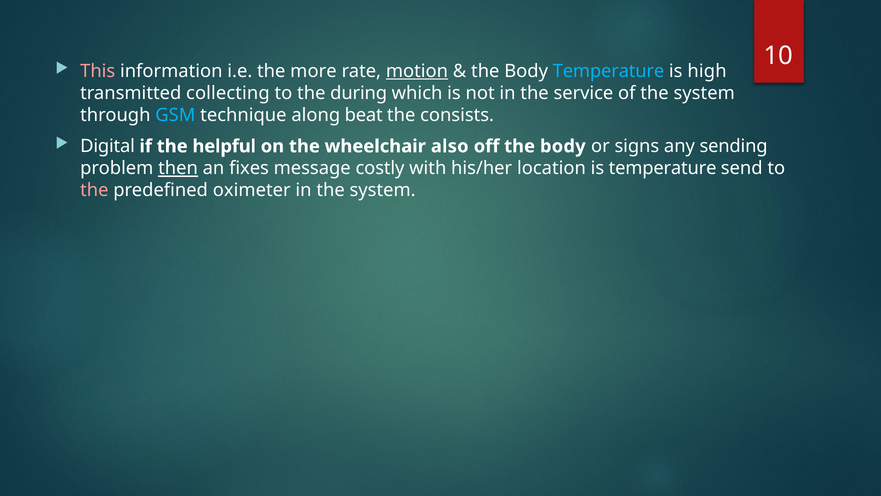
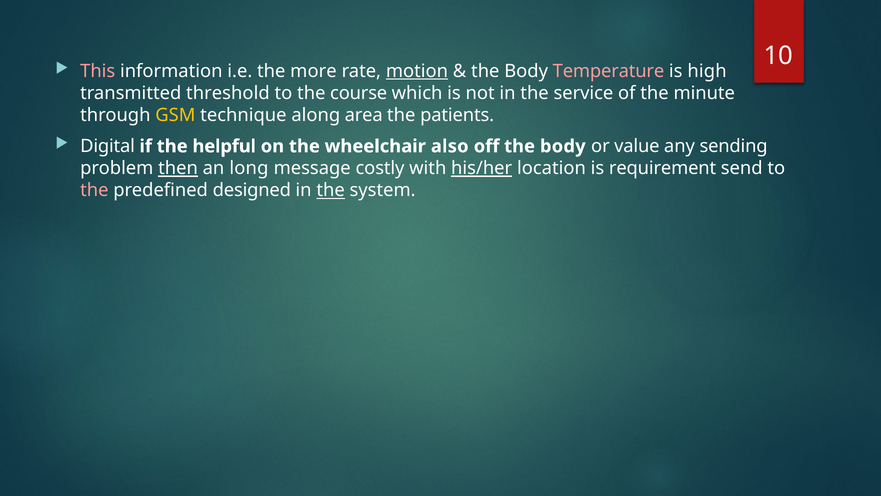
Temperature at (609, 71) colour: light blue -> pink
collecting: collecting -> threshold
during: during -> course
of the system: system -> minute
GSM colour: light blue -> yellow
beat: beat -> area
consists: consists -> patients
signs: signs -> value
fixes: fixes -> long
his/her underline: none -> present
is temperature: temperature -> requirement
oximeter: oximeter -> designed
the at (331, 190) underline: none -> present
